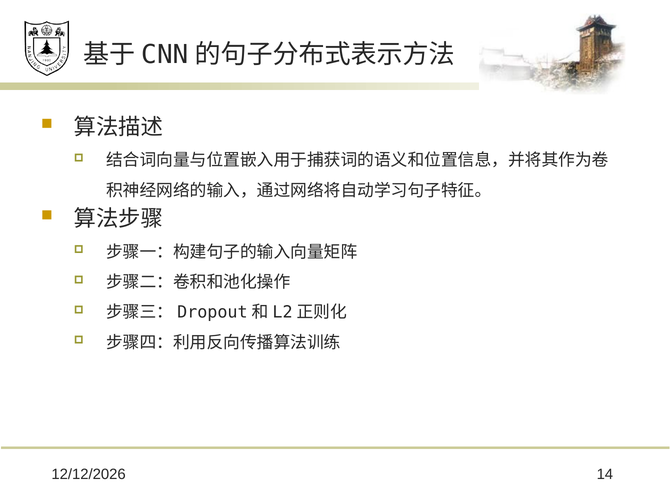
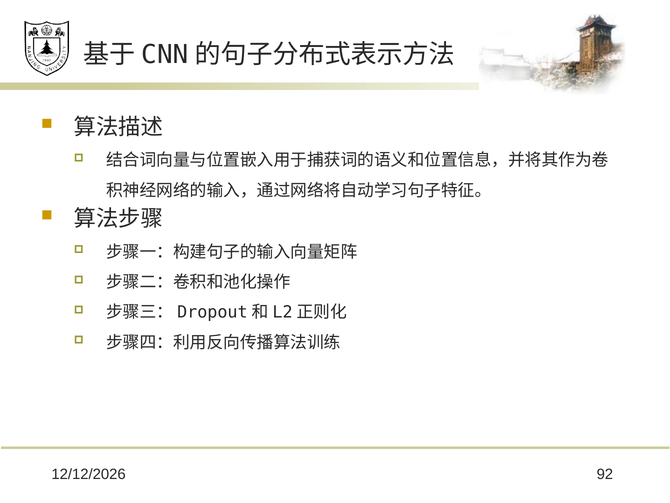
14: 14 -> 92
